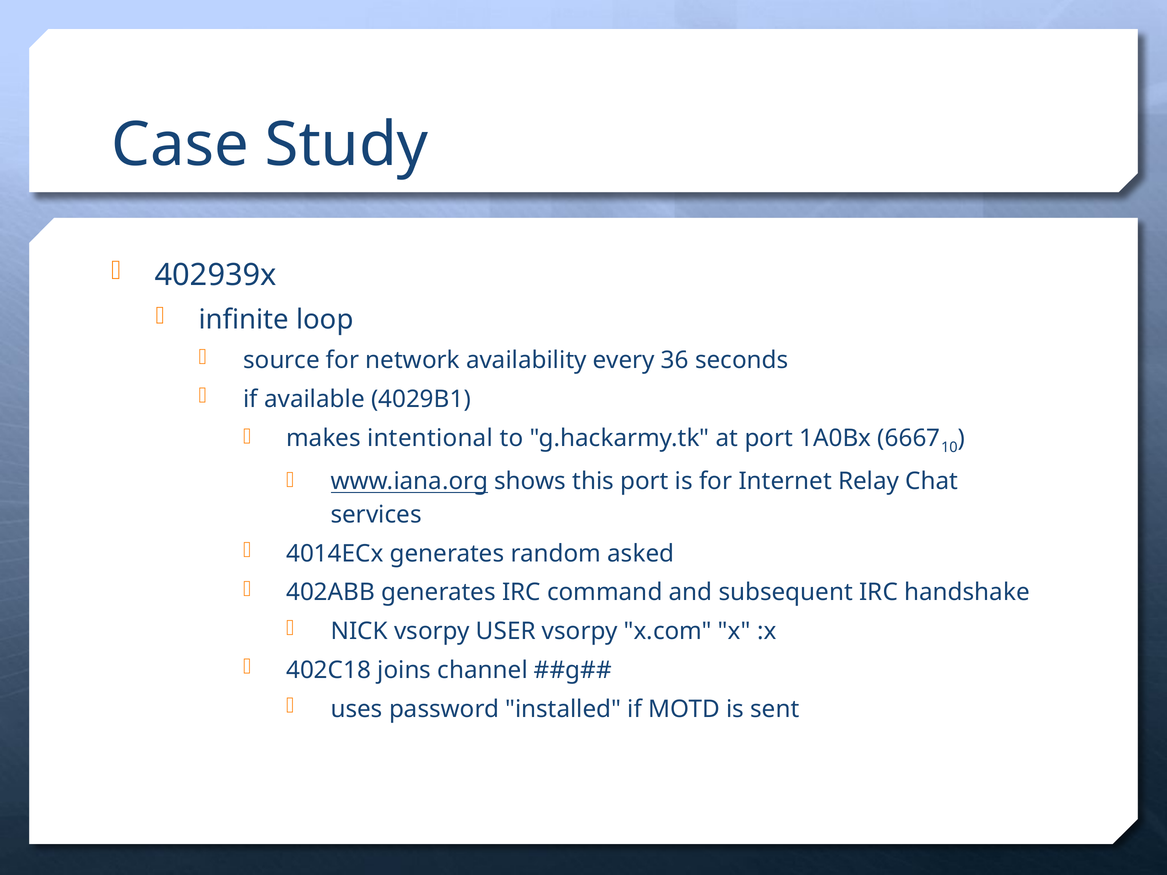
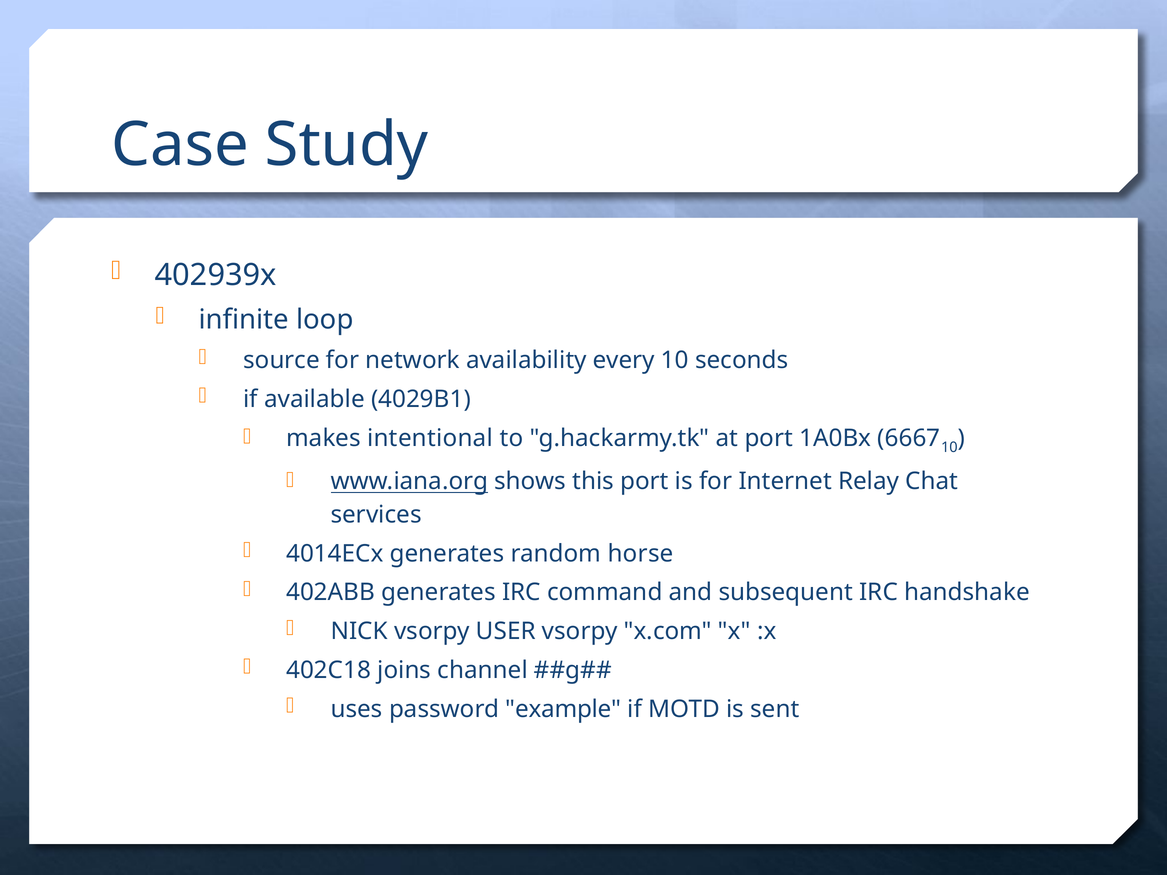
every 36: 36 -> 10
asked: asked -> horse
installed: installed -> example
